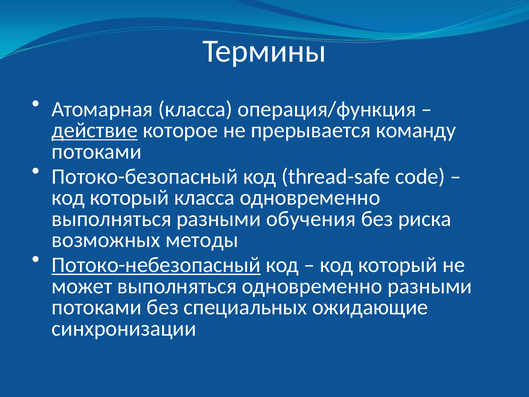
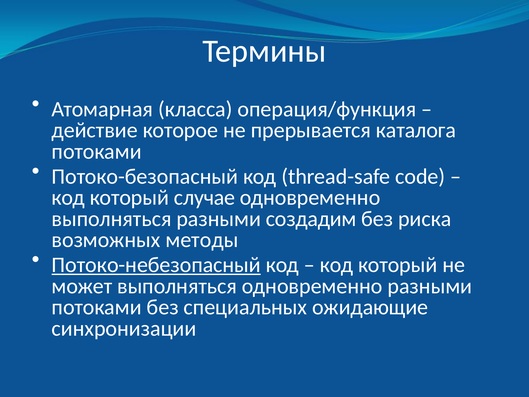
действие underline: present -> none
команду: команду -> каталога
который класса: класса -> случае
обучения: обучения -> создадим
